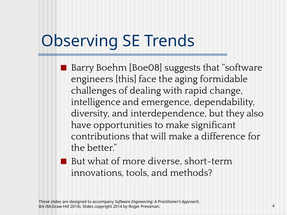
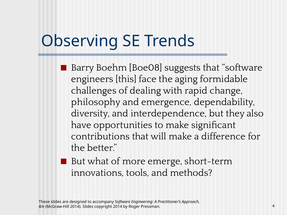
intelligence: intelligence -> philosophy
diverse: diverse -> emerge
